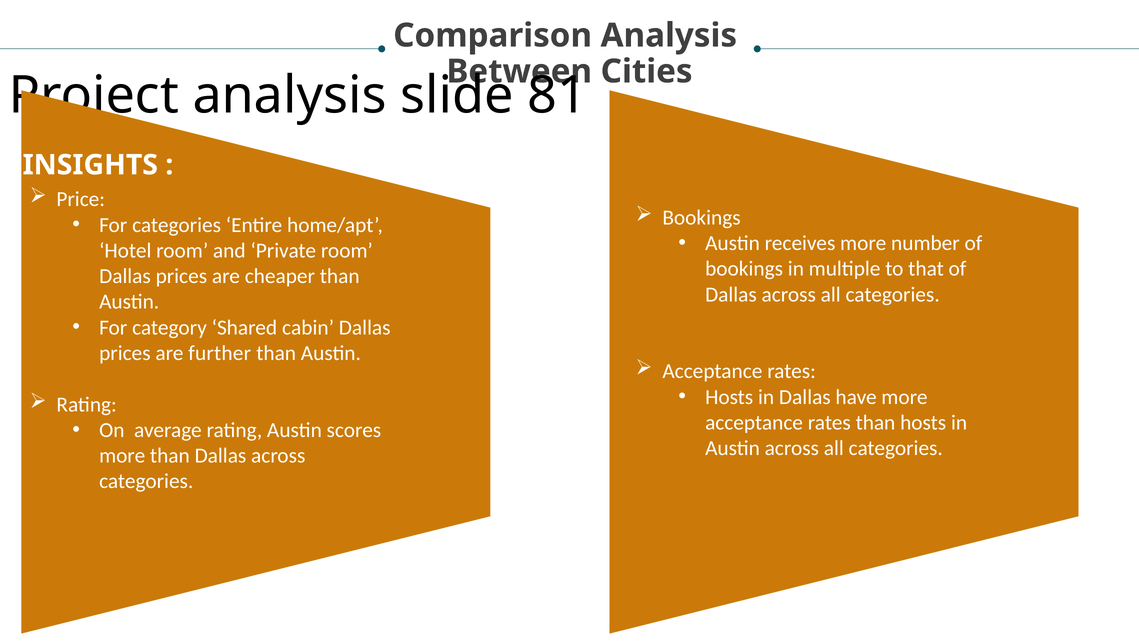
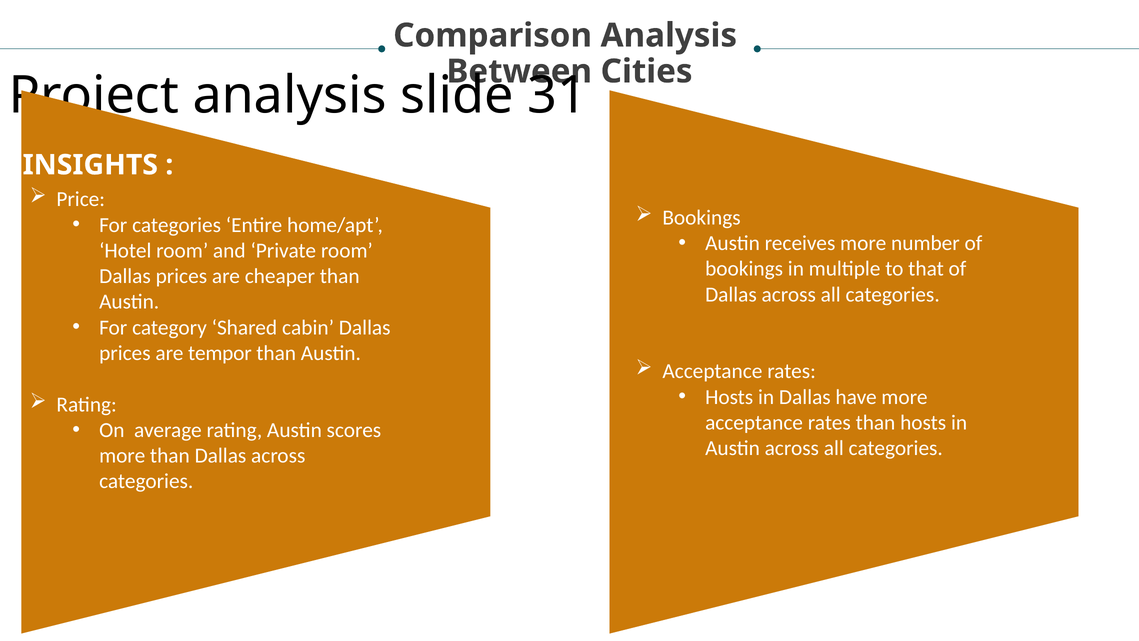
81: 81 -> 31
further: further -> tempor
